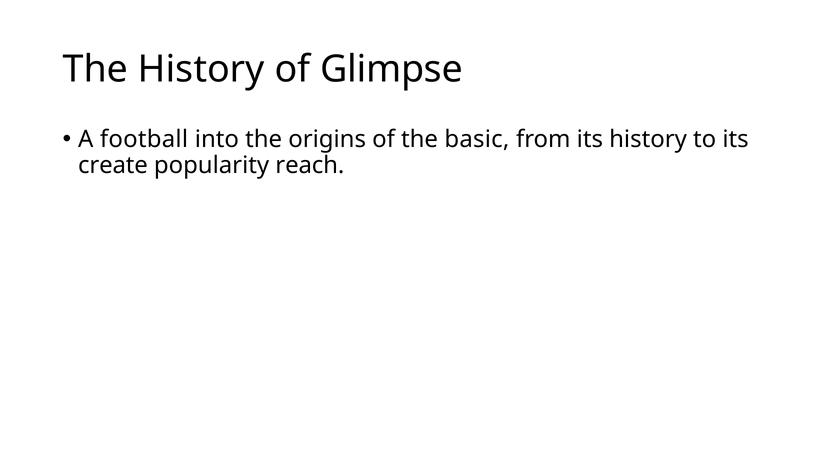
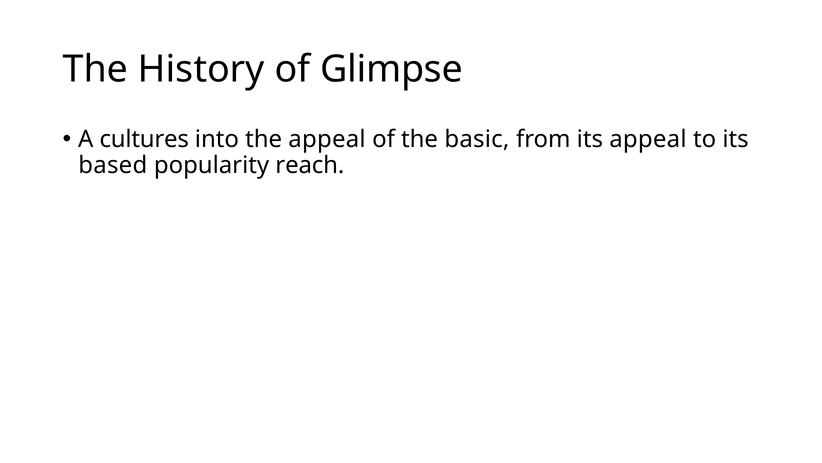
football: football -> cultures
the origins: origins -> appeal
its history: history -> appeal
create: create -> based
